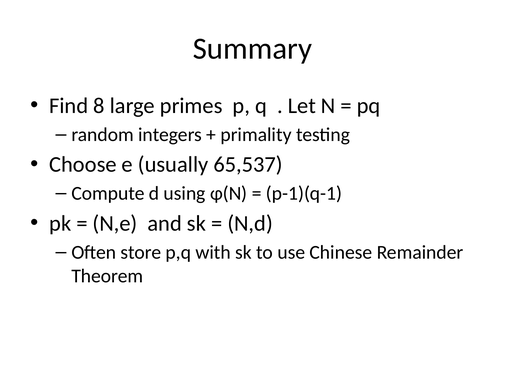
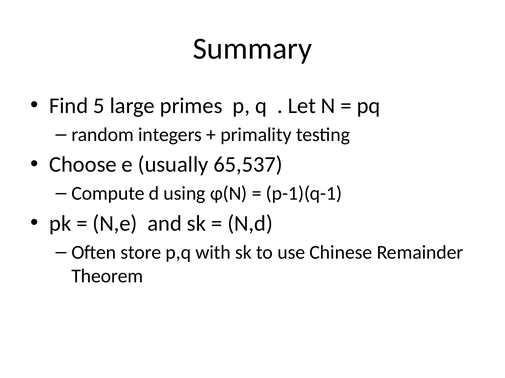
8: 8 -> 5
